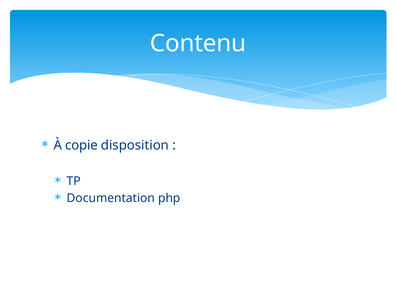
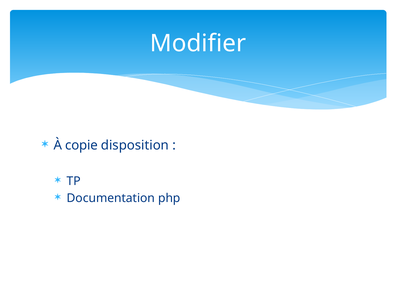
Contenu: Contenu -> Modifier
